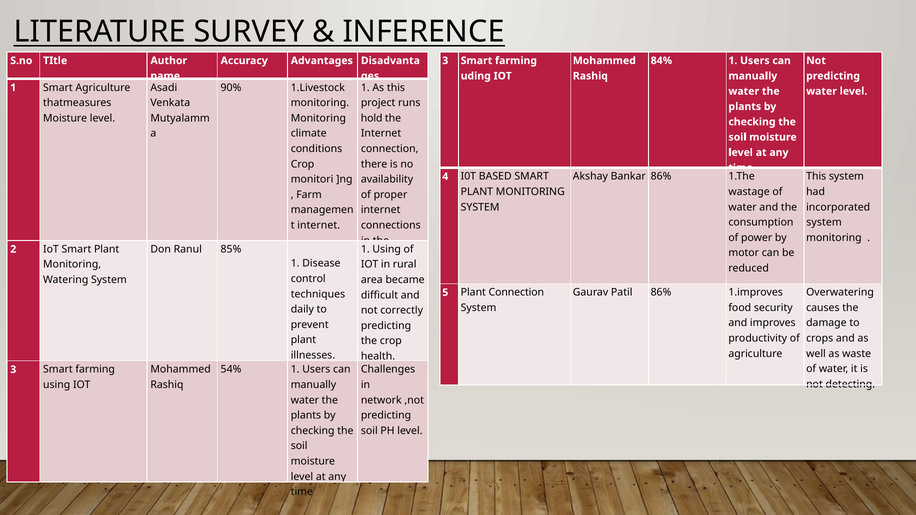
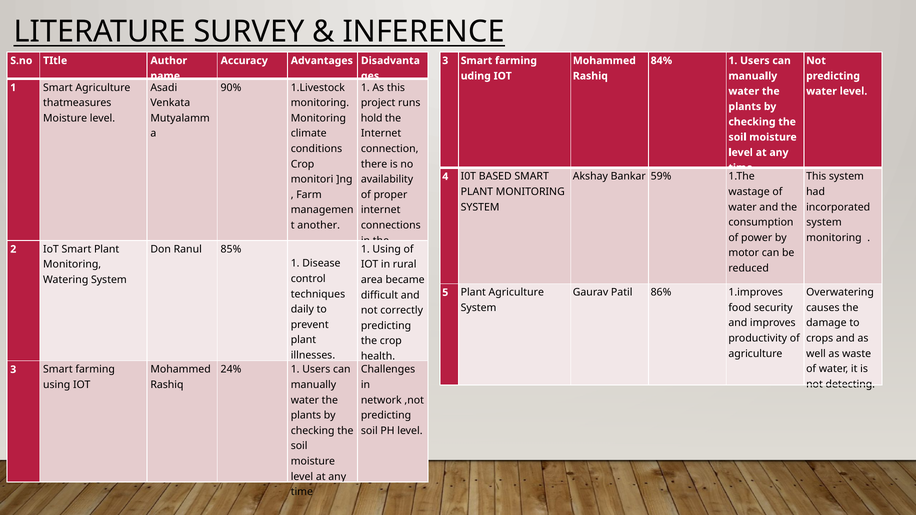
Bankar 86%: 86% -> 59%
internet at (319, 225): internet -> another
Plant Connection: Connection -> Agriculture
54%: 54% -> 24%
